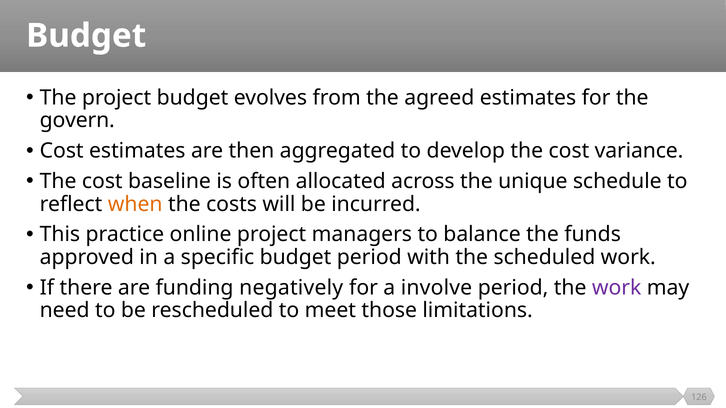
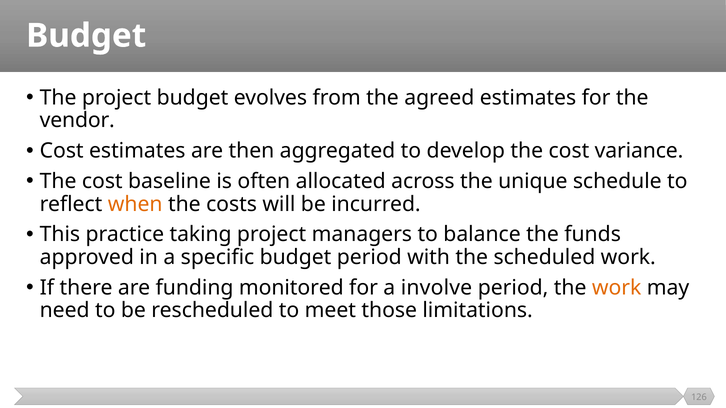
govern: govern -> vendor
online: online -> taking
negatively: negatively -> monitored
work at (617, 288) colour: purple -> orange
